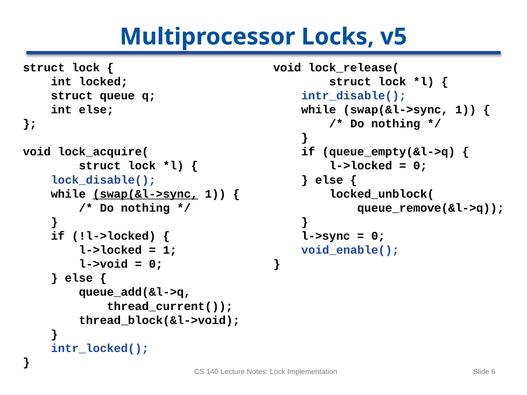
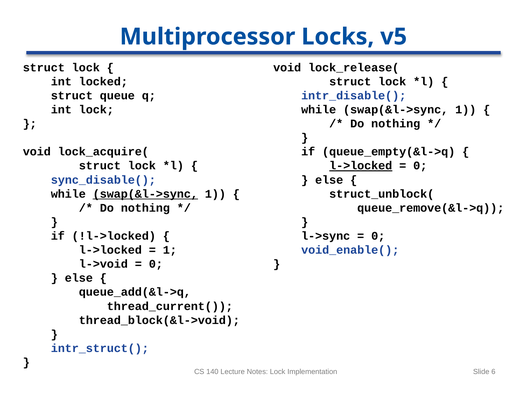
int else: else -> lock
l->locked at (361, 166) underline: none -> present
lock_disable(: lock_disable( -> sync_disable(
locked_unblock(: locked_unblock( -> struct_unblock(
intr_locked(: intr_locked( -> intr_struct(
